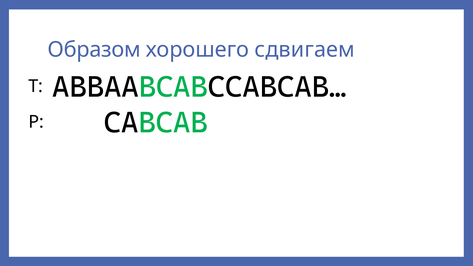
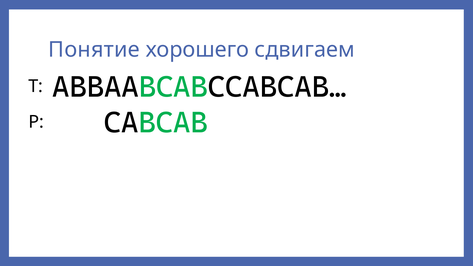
Образом: Образом -> Понятие
